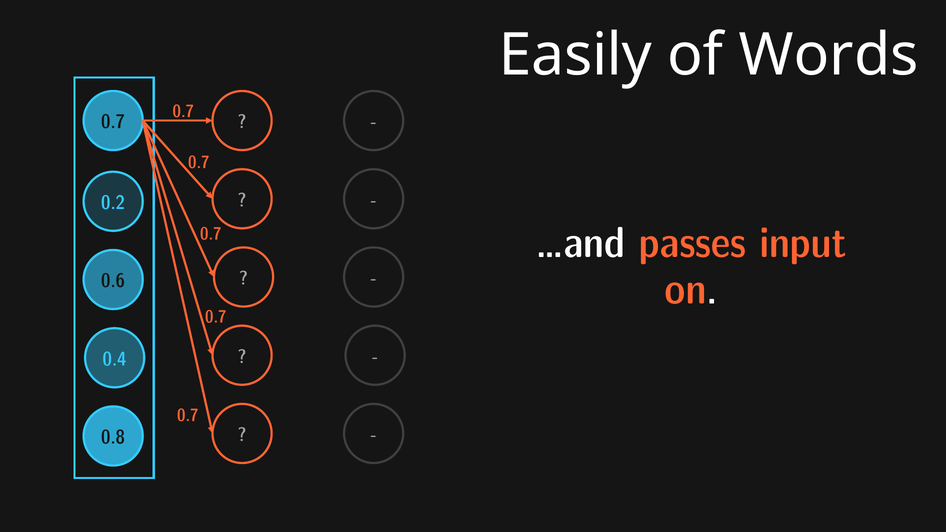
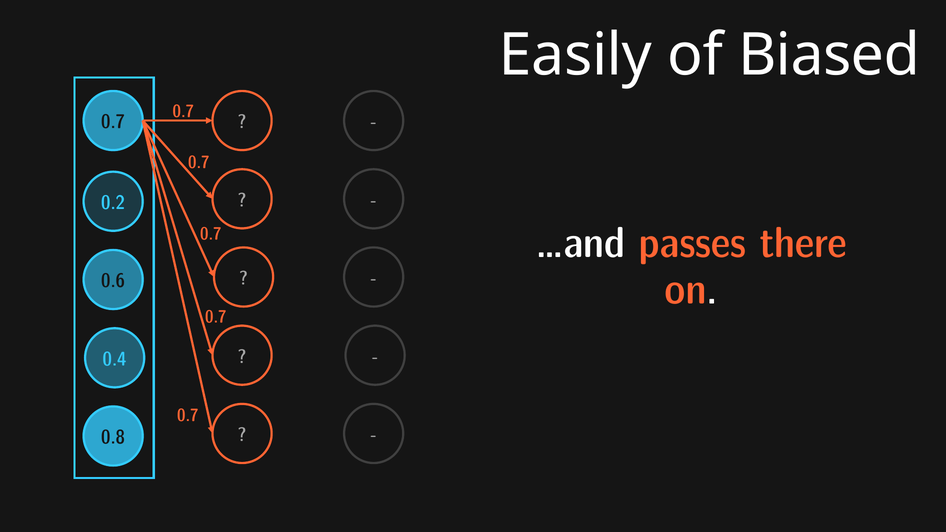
Words: Words -> Biased
input: input -> there
